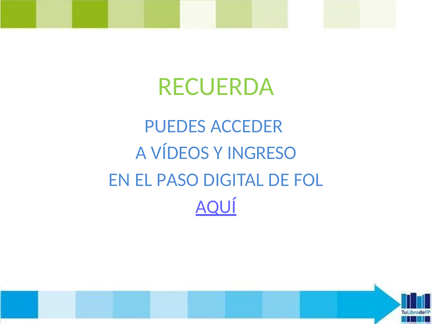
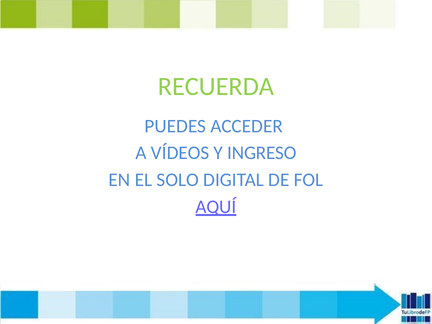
PASO: PASO -> SOLO
